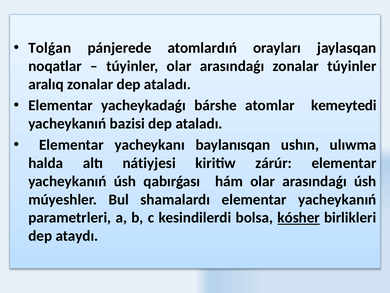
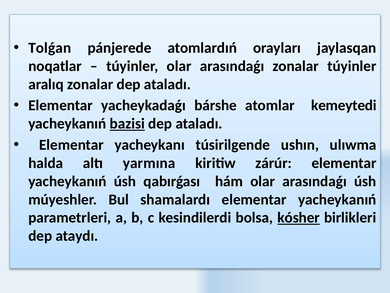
bazisi underline: none -> present
baylanısqan: baylanısqan -> túsirilgende
nátiyjesi: nátiyjesi -> yarmına
